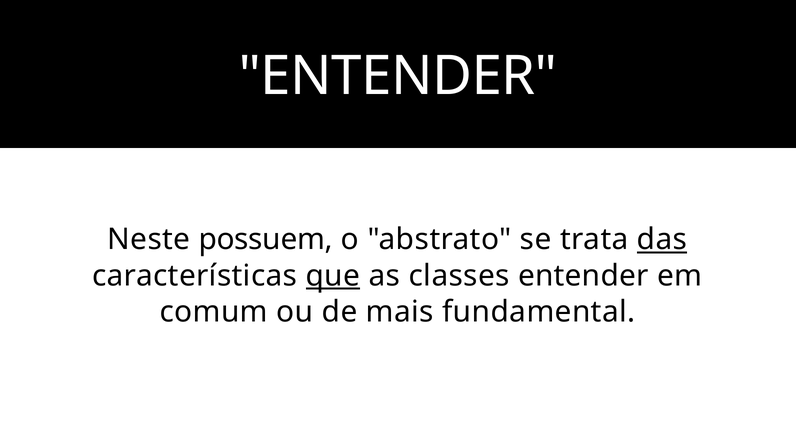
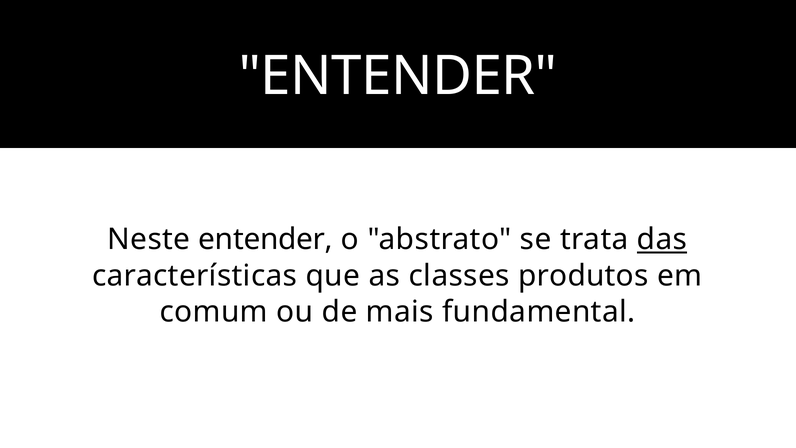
Neste possuem: possuem -> entender
que underline: present -> none
classes entender: entender -> produtos
